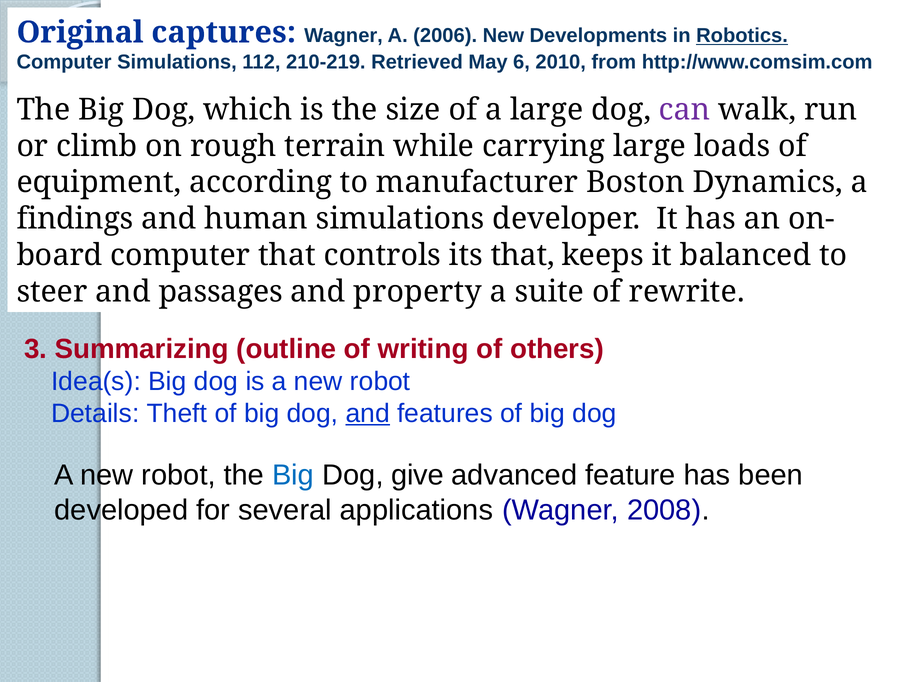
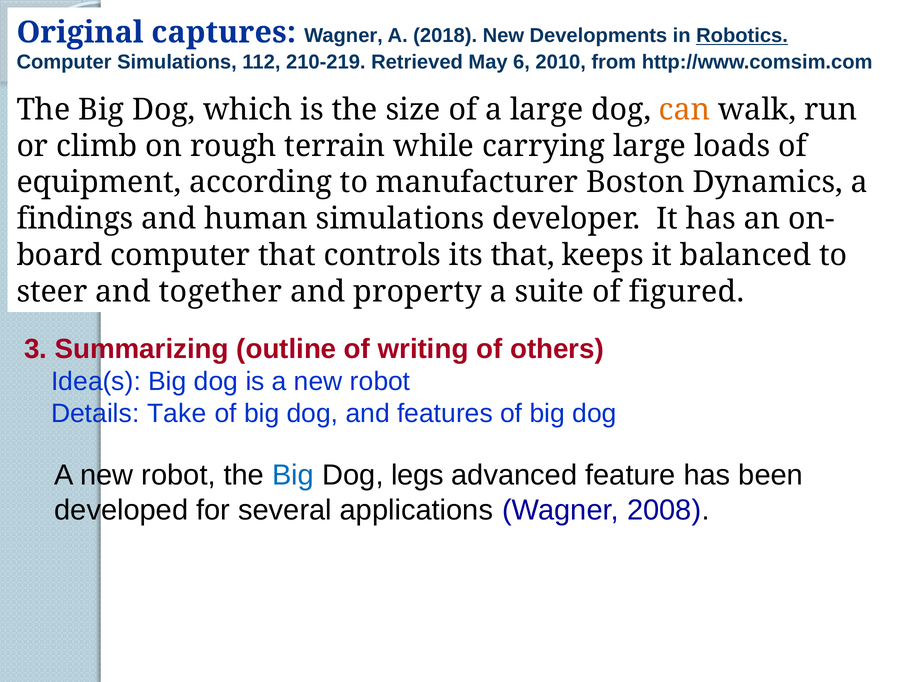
2006: 2006 -> 2018
can colour: purple -> orange
passages: passages -> together
rewrite: rewrite -> figured
Theft: Theft -> Take
and at (368, 413) underline: present -> none
give: give -> legs
